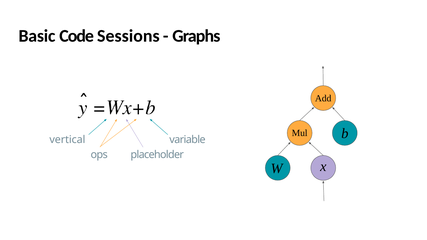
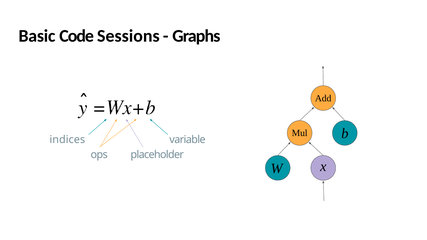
vertical: vertical -> indices
